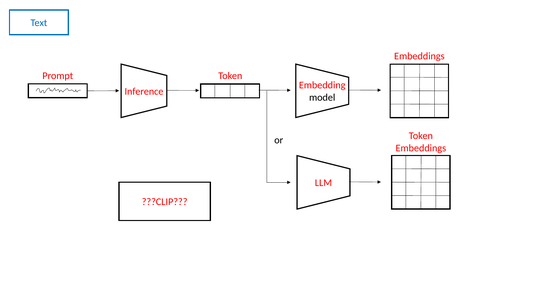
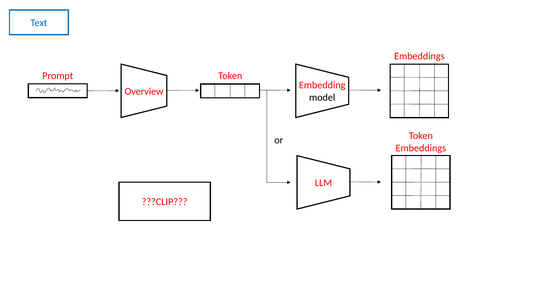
Inference: Inference -> Overview
